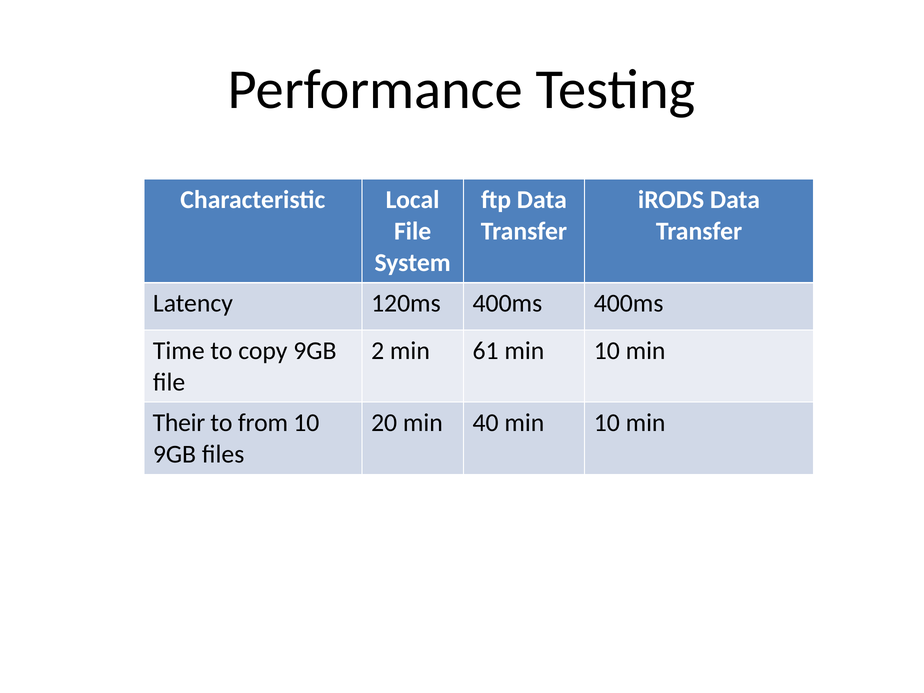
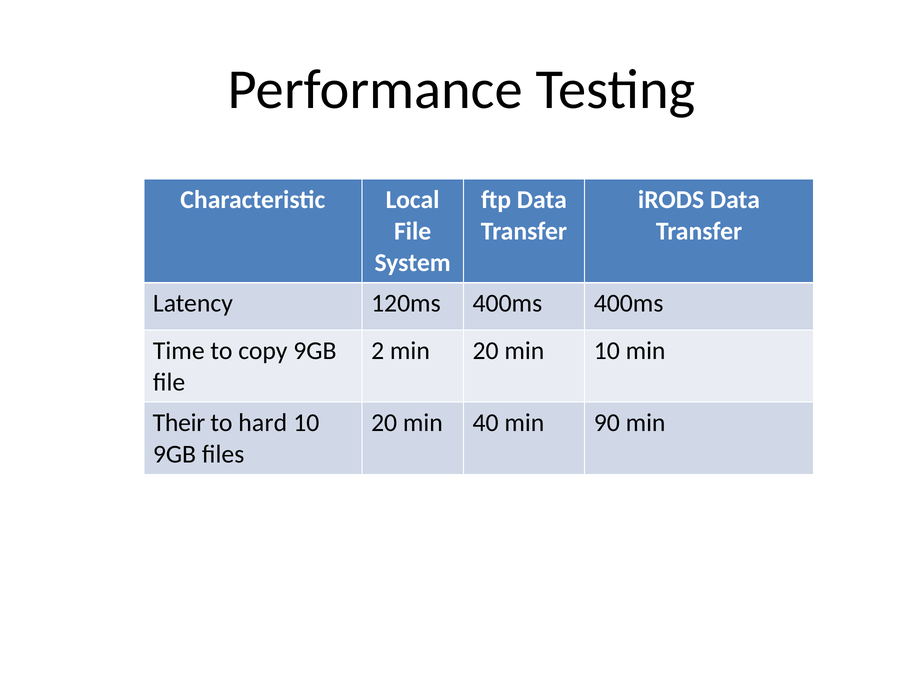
min 61: 61 -> 20
from: from -> hard
40 min 10: 10 -> 90
